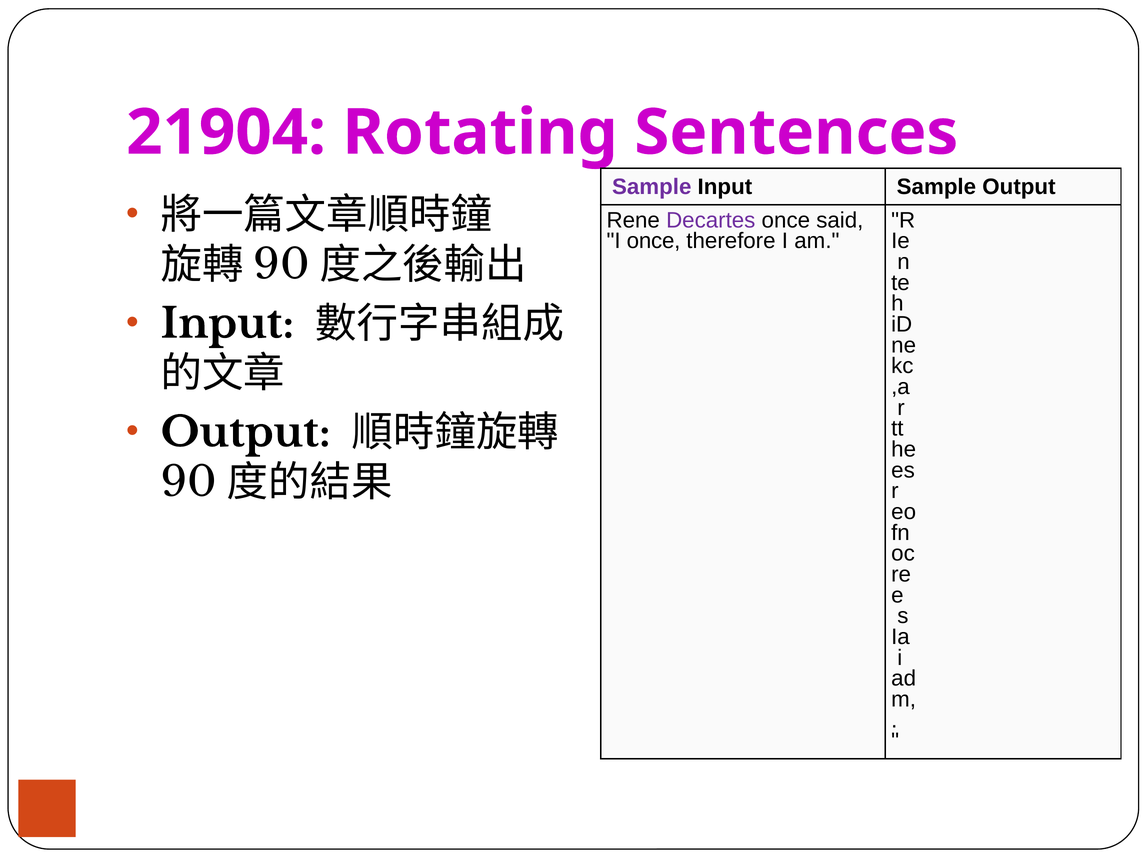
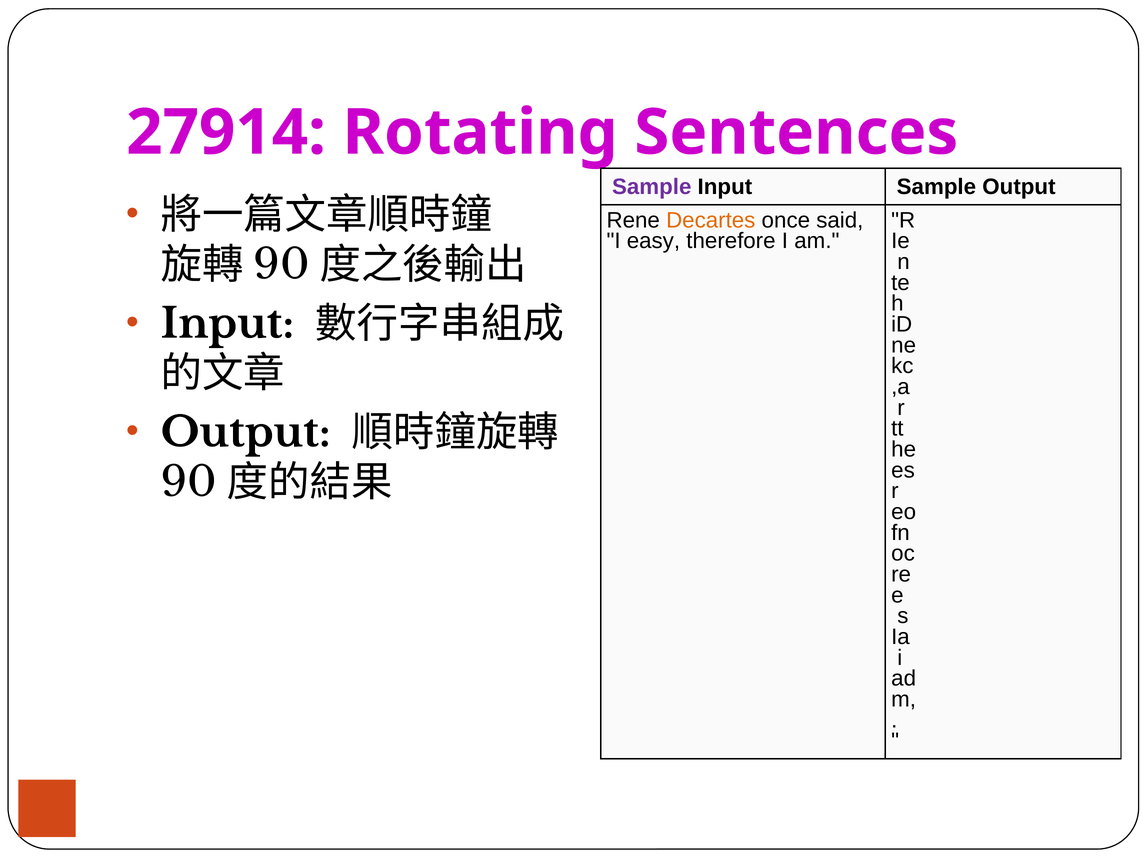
21904: 21904 -> 27914
Decartes colour: purple -> orange
I once: once -> easy
